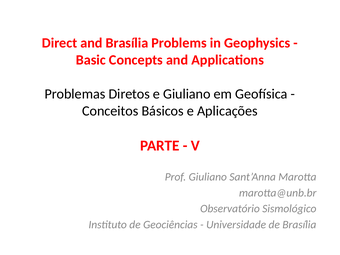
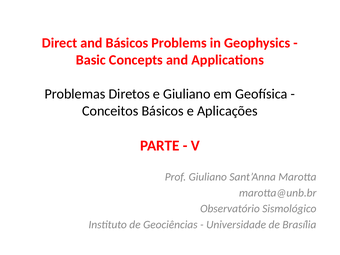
and Brasília: Brasília -> Básicos
